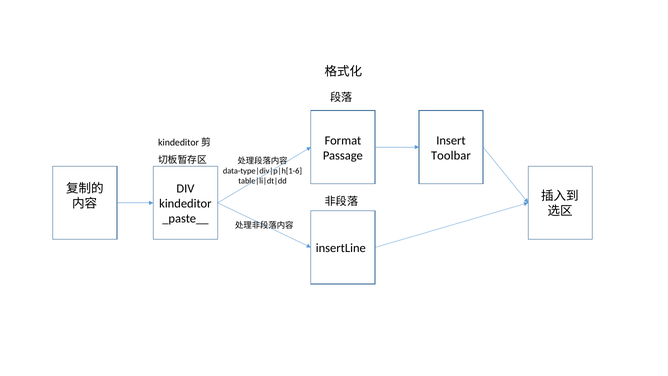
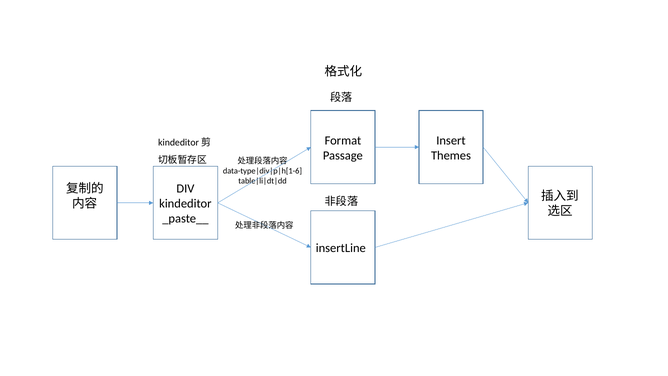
Toolbar: Toolbar -> Themes
